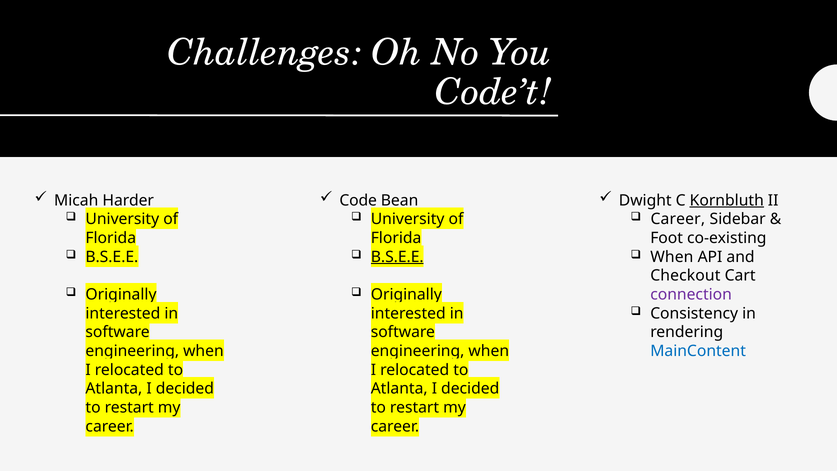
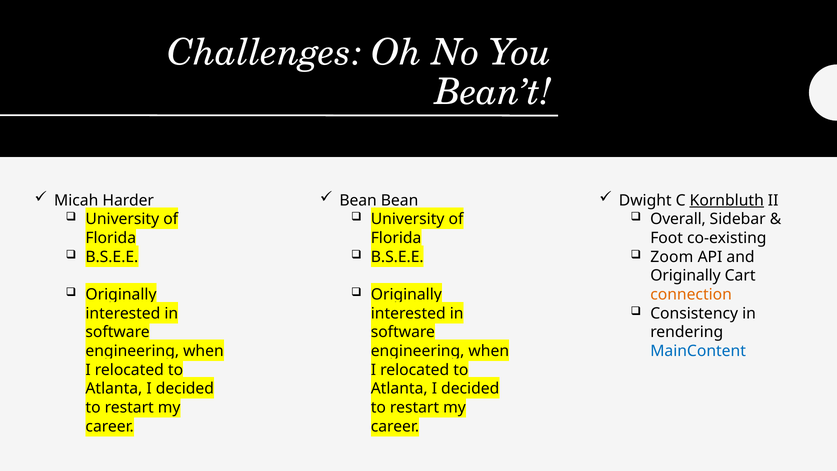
Code’t: Code’t -> Bean’t
Code at (358, 200): Code -> Bean
Career at (678, 219): Career -> Overall
B.S.E.E at (397, 257) underline: present -> none
When at (672, 257): When -> Zoom
Checkout at (685, 276): Checkout -> Originally
connection colour: purple -> orange
